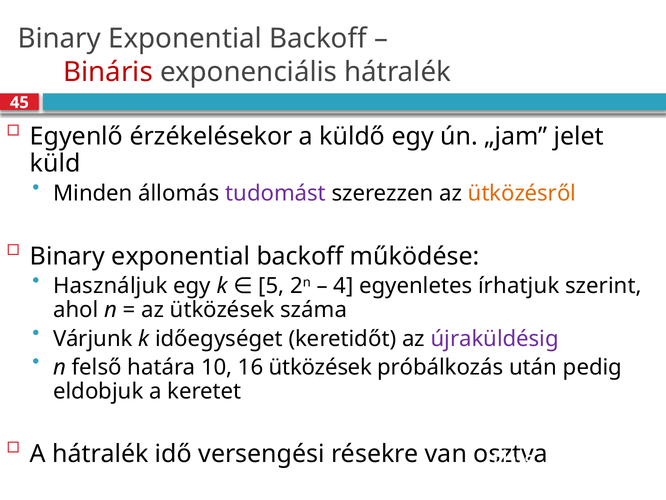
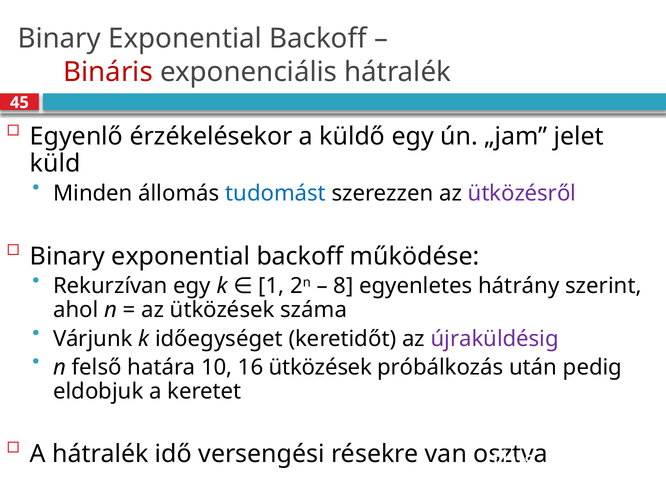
tudomást colour: purple -> blue
ütközésről colour: orange -> purple
Használjuk: Használjuk -> Rekurzívan
5: 5 -> 1
4: 4 -> 8
írhatjuk: írhatjuk -> hátrány
